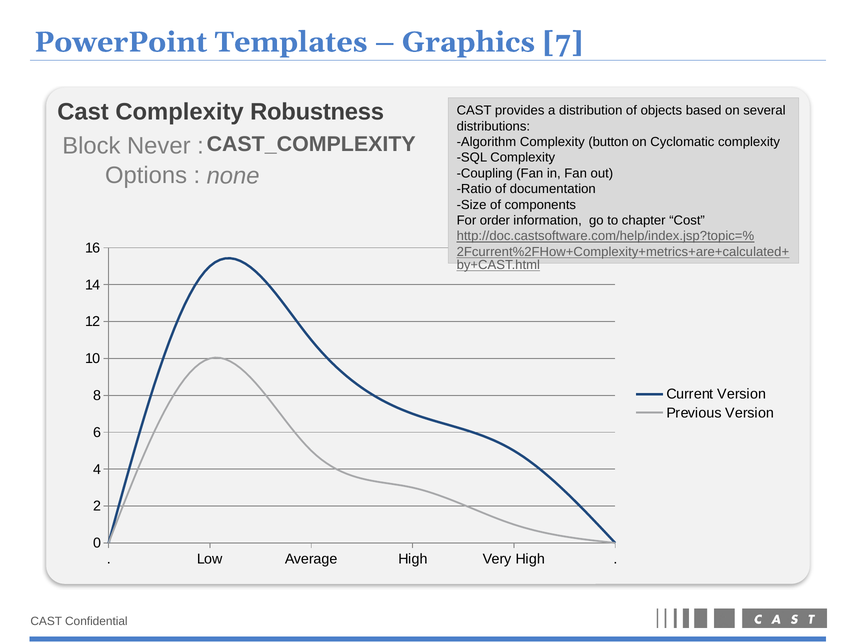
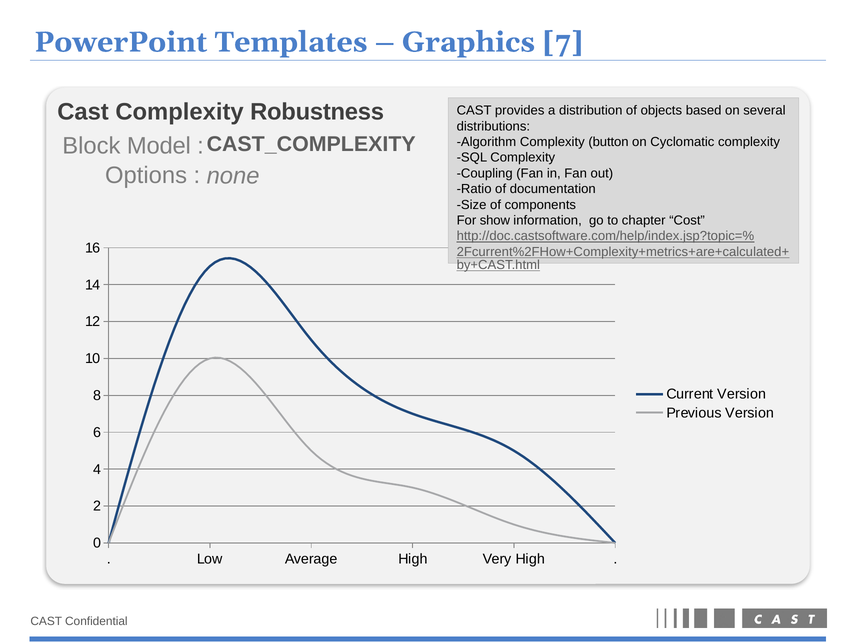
Never: Never -> Model
order: order -> show
